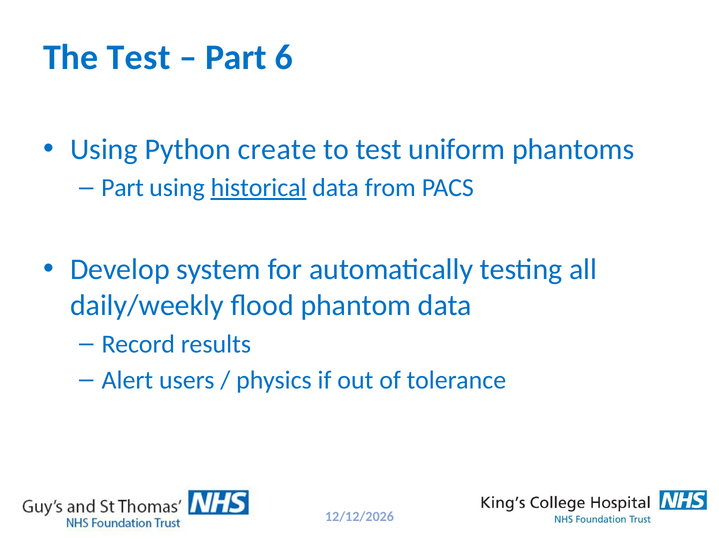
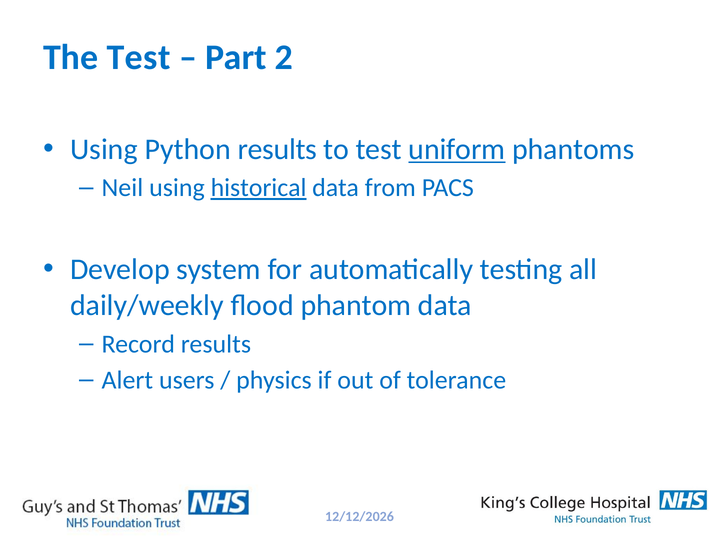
6: 6 -> 2
Python create: create -> results
uniform underline: none -> present
Part at (123, 188): Part -> Neil
